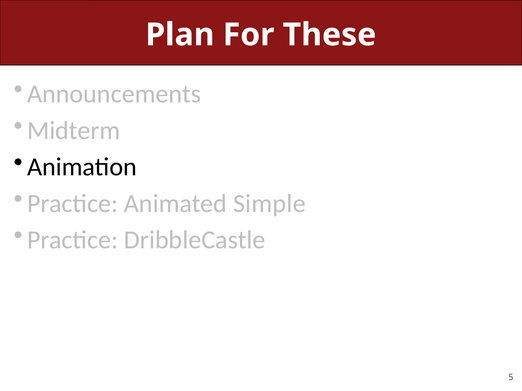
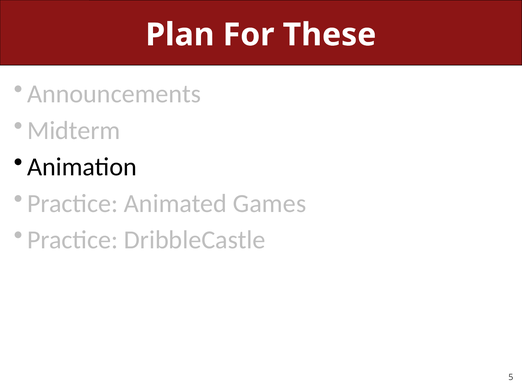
Simple: Simple -> Games
